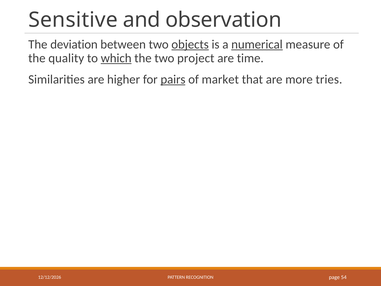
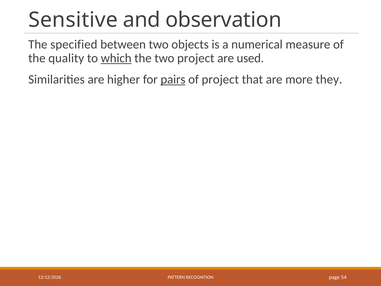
deviation: deviation -> specified
objects underline: present -> none
numerical underline: present -> none
time: time -> used
of market: market -> project
tries: tries -> they
